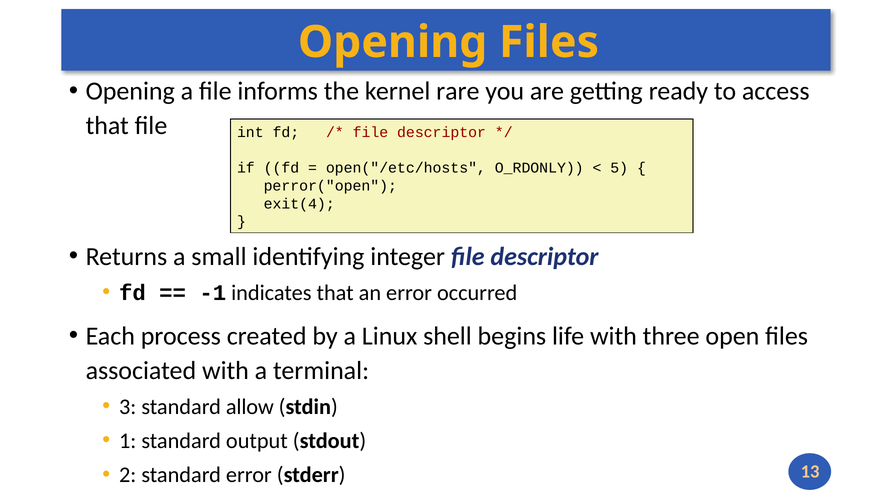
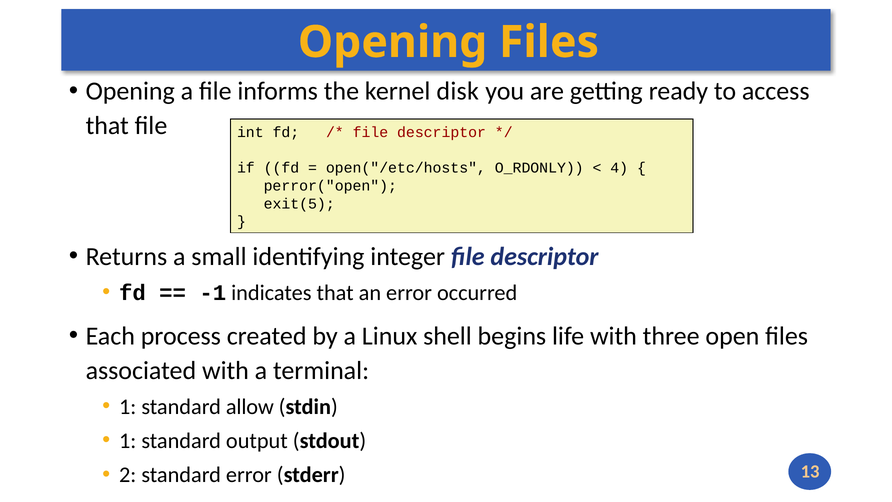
rare: rare -> disk
5: 5 -> 4
exit(4: exit(4 -> exit(5
3 at (128, 407): 3 -> 1
